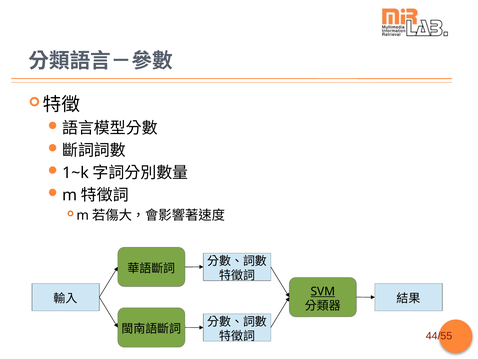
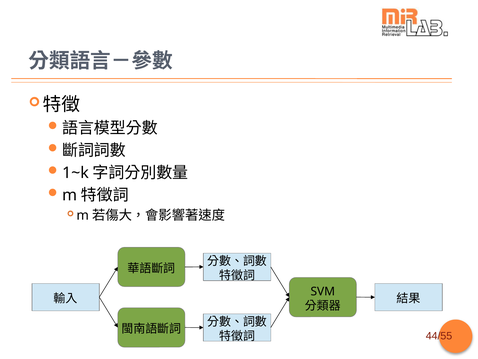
SVM underline: present -> none
